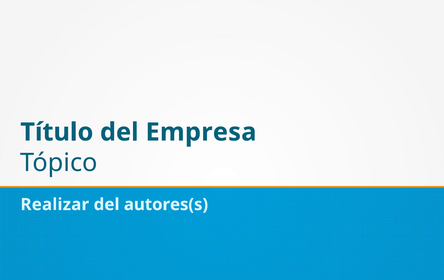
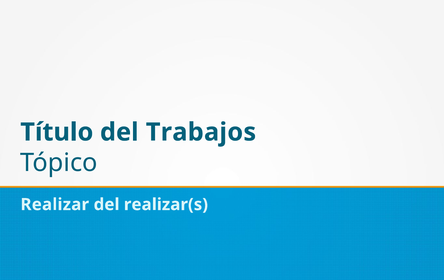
Empresa: Empresa -> Trabajos
autores(s: autores(s -> realizar(s
